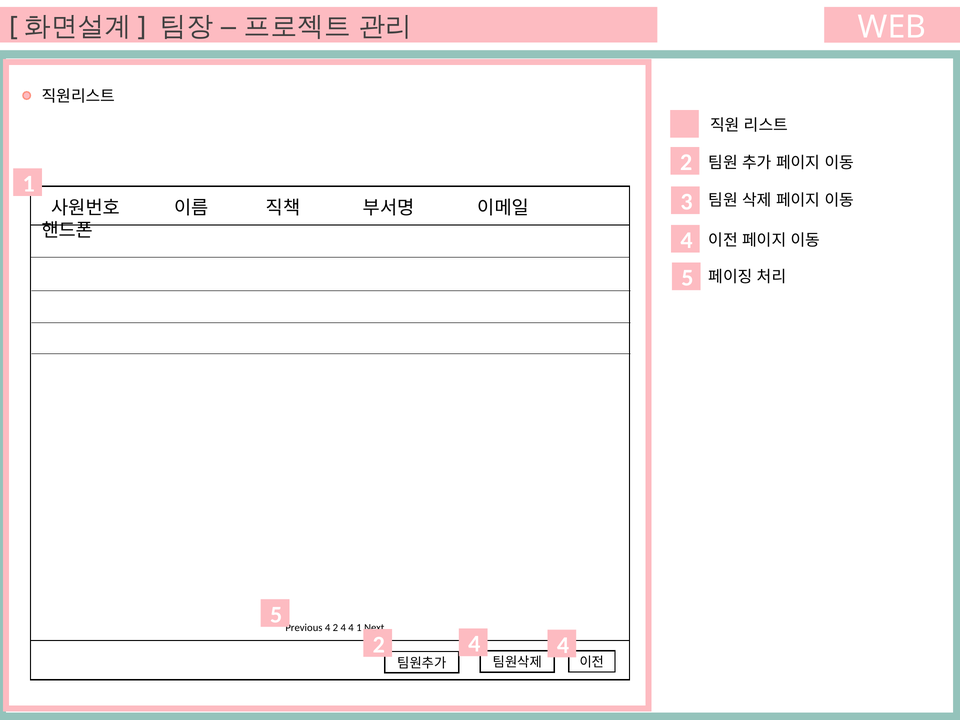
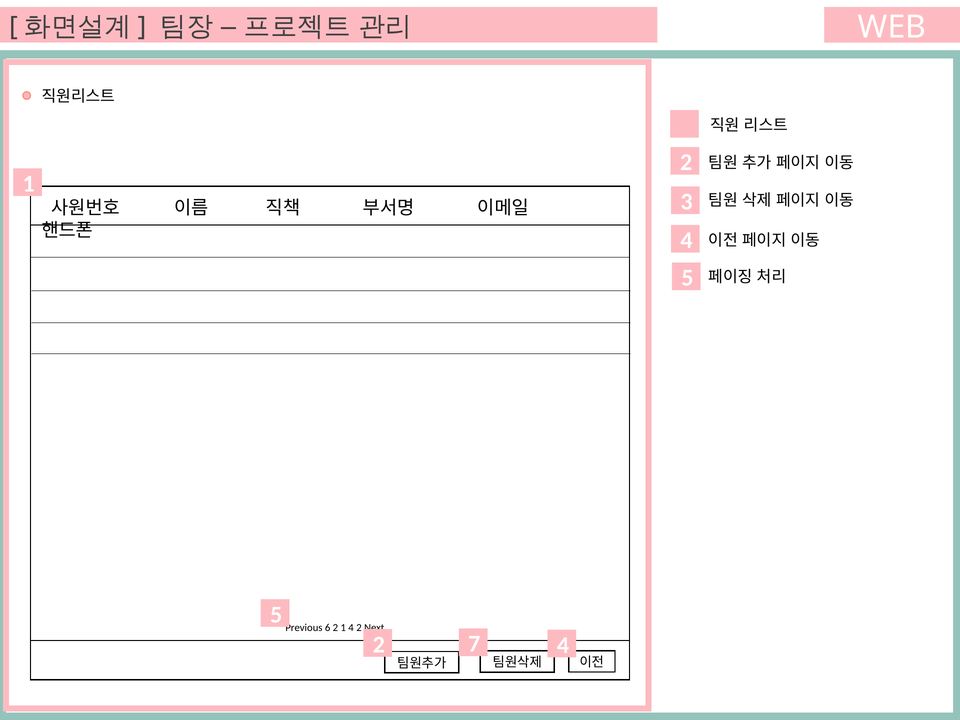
Previous 4: 4 -> 6
4 at (343, 628): 4 -> 1
4 1: 1 -> 2
4 at (474, 644): 4 -> 7
